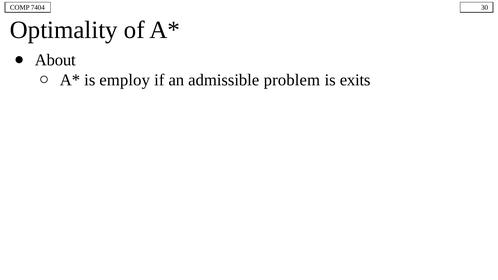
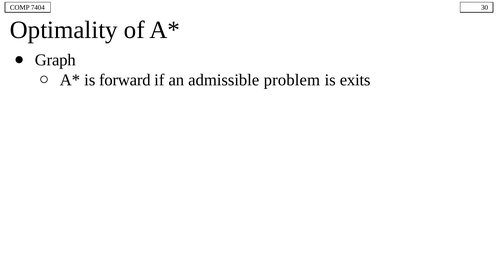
About: About -> Graph
employ: employ -> forward
